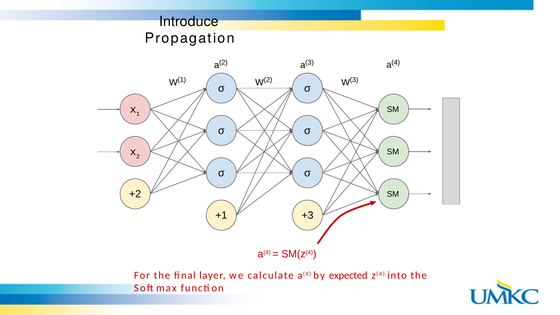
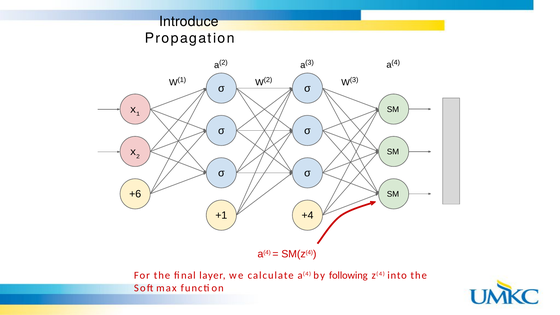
+2: +2 -> +6
+3: +3 -> +4
expected: expected -> following
